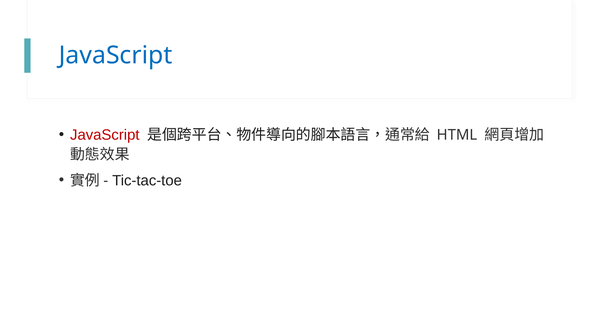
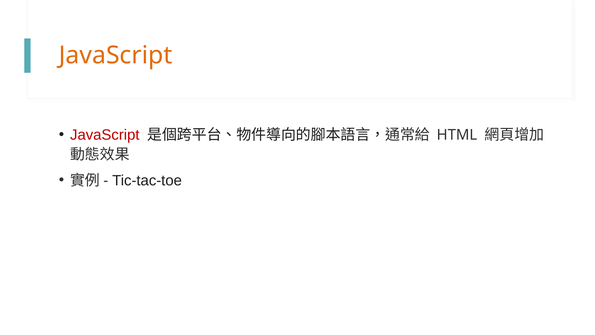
JavaScript at (116, 55) colour: blue -> orange
